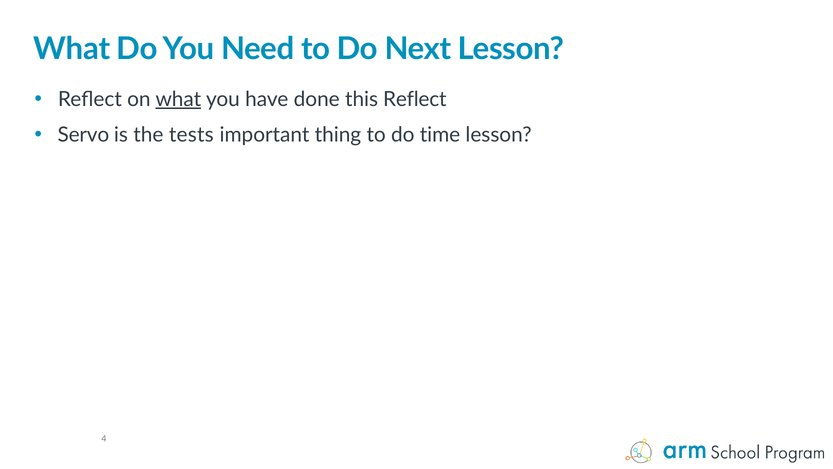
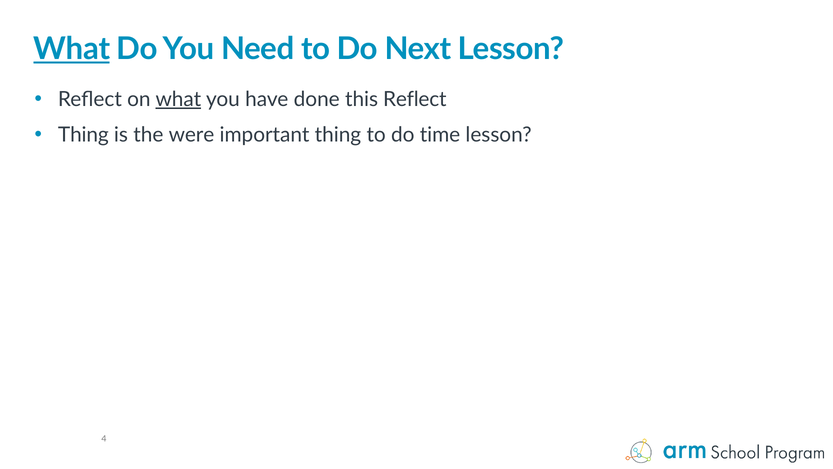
What at (72, 49) underline: none -> present
Servo at (83, 135): Servo -> Thing
tests: tests -> were
